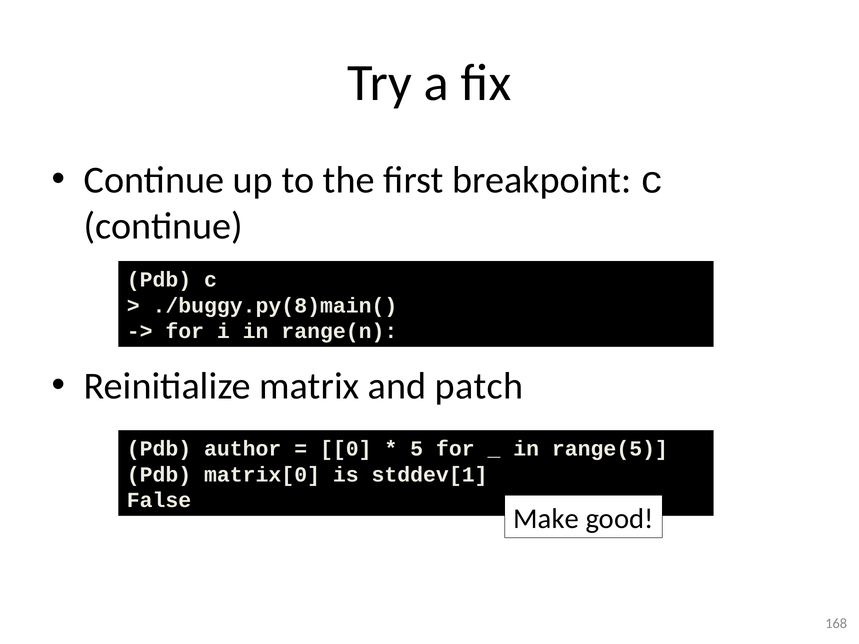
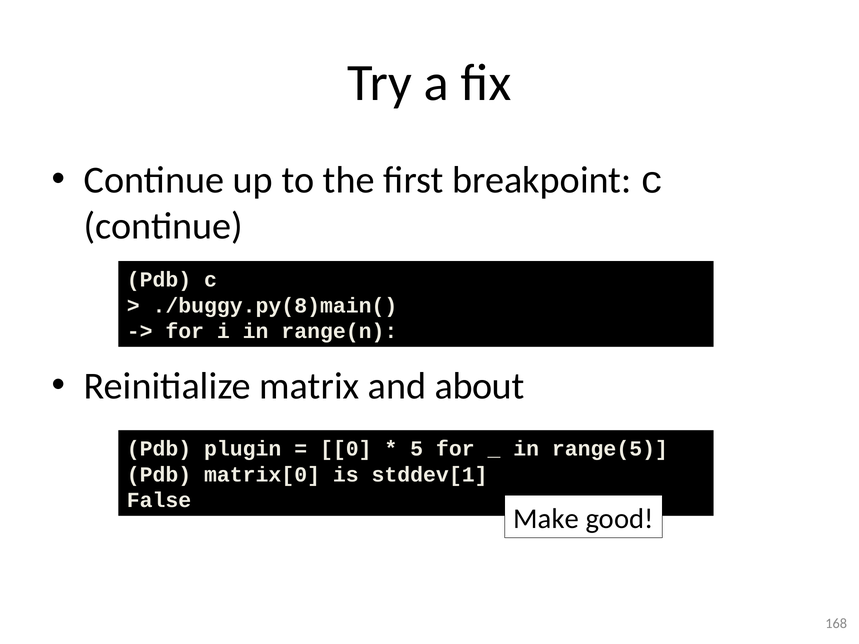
patch: patch -> about
author: author -> plugin
